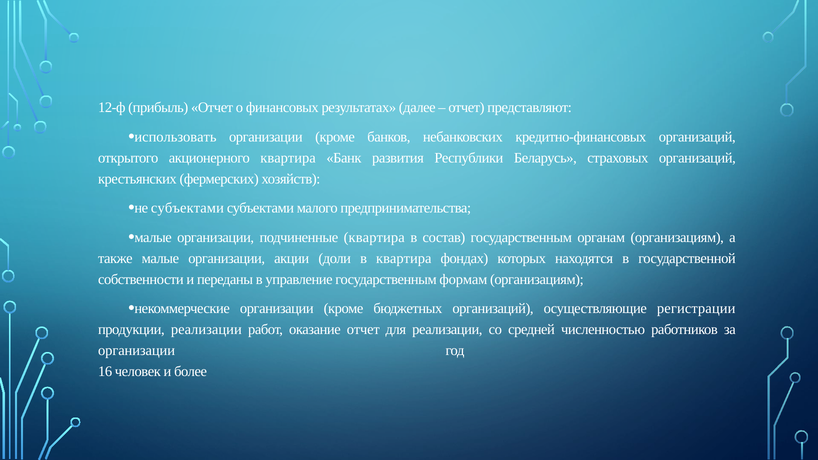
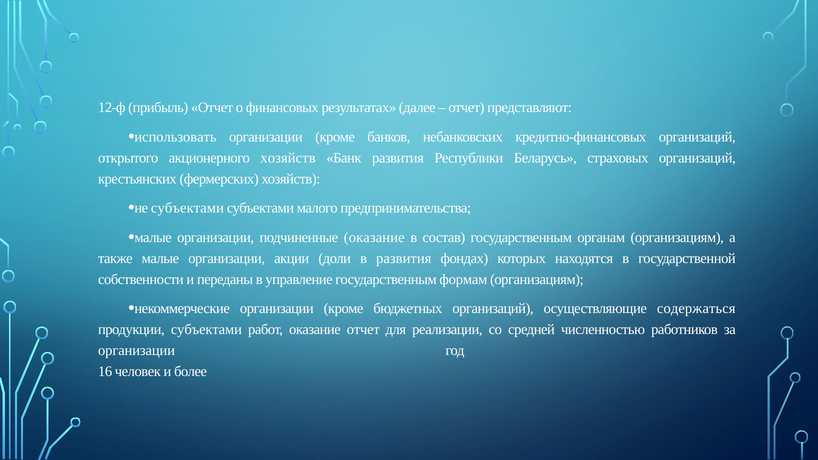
акционерного квартира: квартира -> хозяйств
подчиненные квартира: квартира -> оказание
в квартира: квартира -> развития
регистрации: регистрации -> содержаться
продукции реализации: реализации -> субъектами
